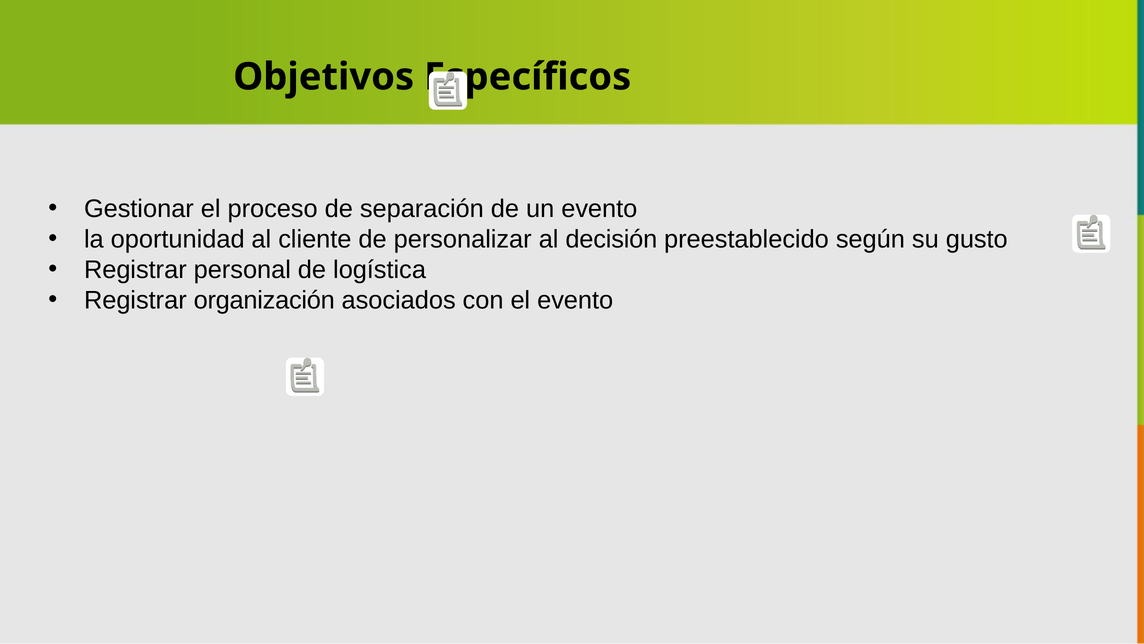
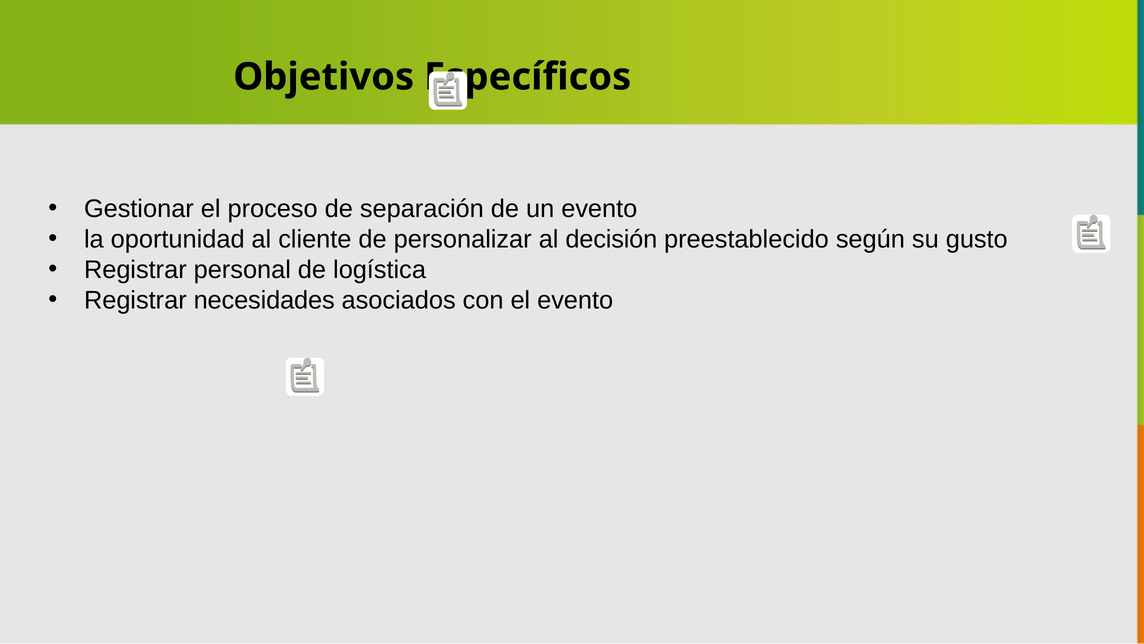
organización: organización -> necesidades
